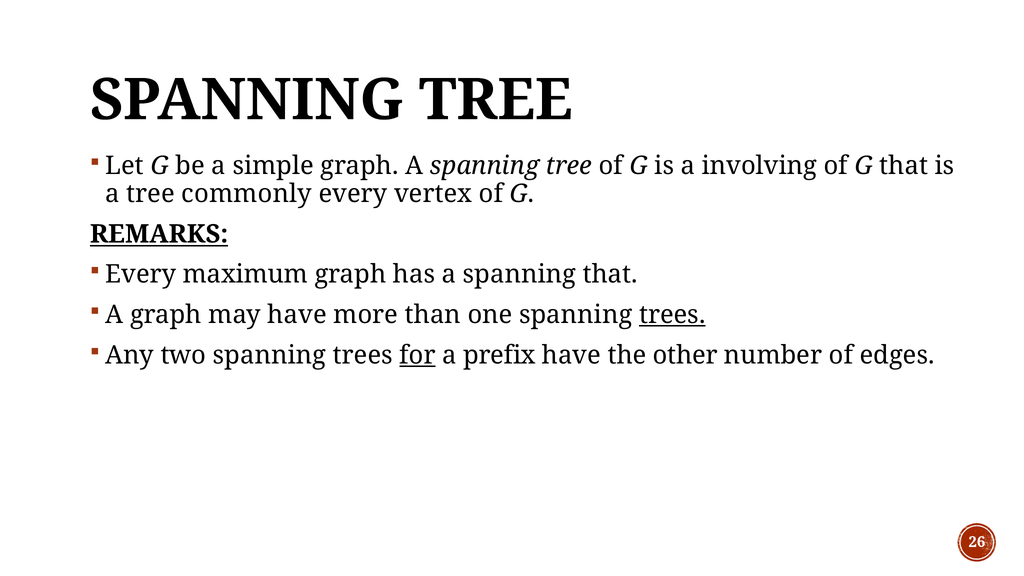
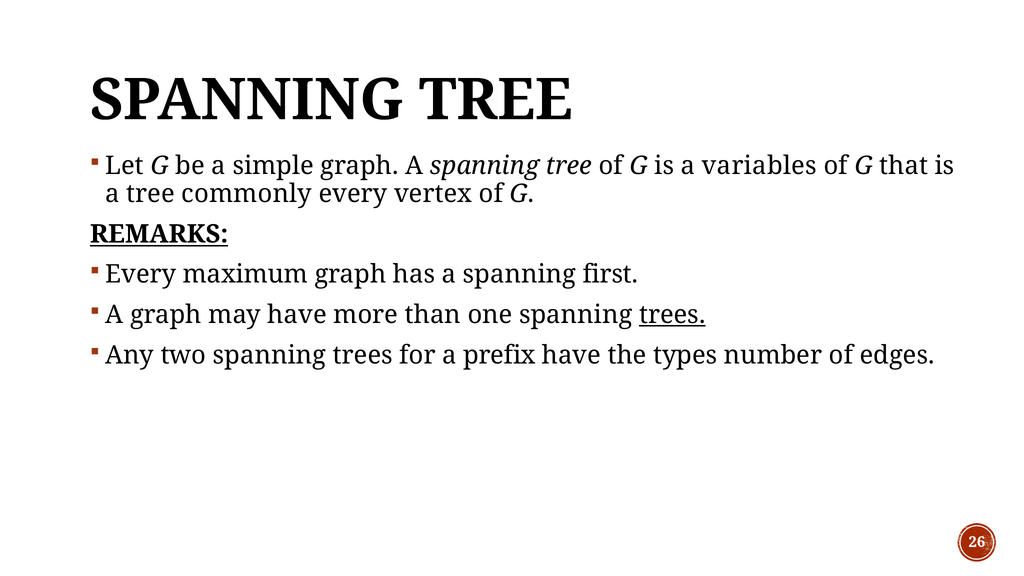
involving: involving -> variables
spanning that: that -> first
for underline: present -> none
other: other -> types
